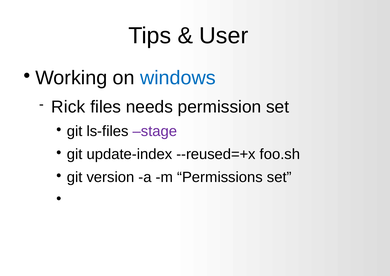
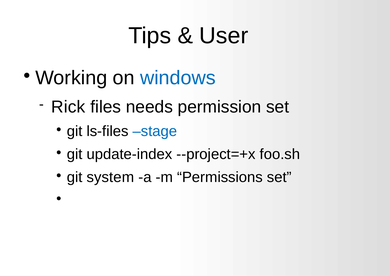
stage colour: purple -> blue
--reused=+x: --reused=+x -> --project=+x
version: version -> system
